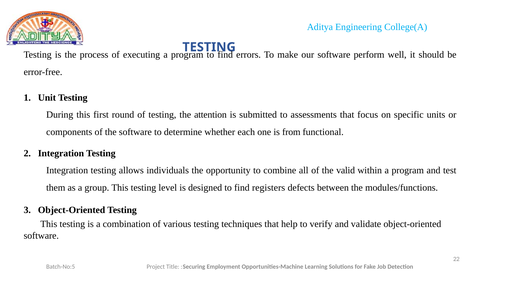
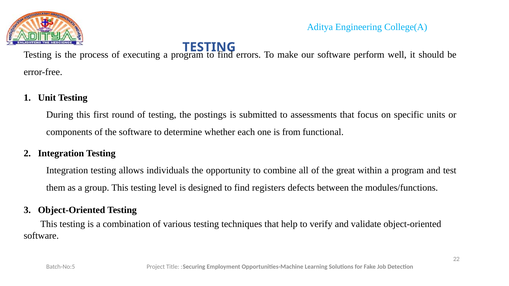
attention: attention -> postings
valid: valid -> great
